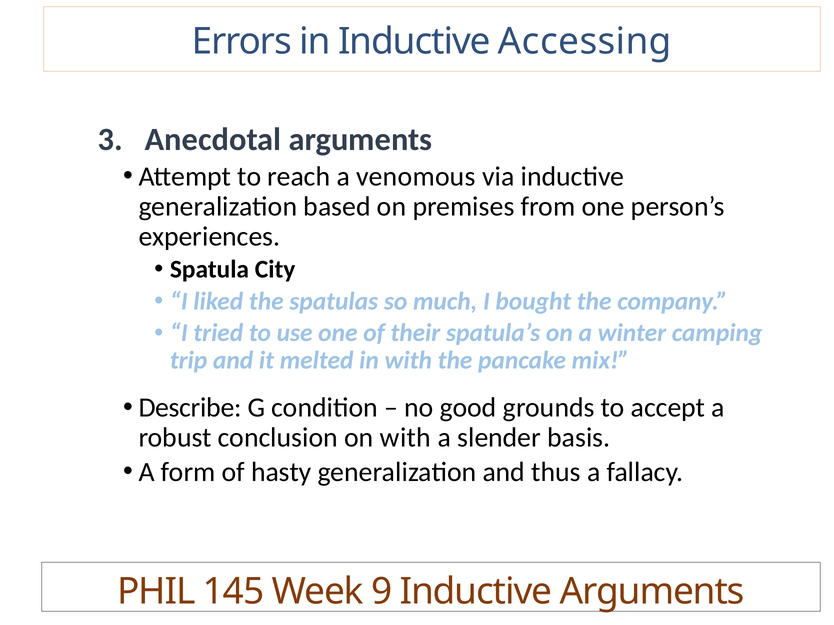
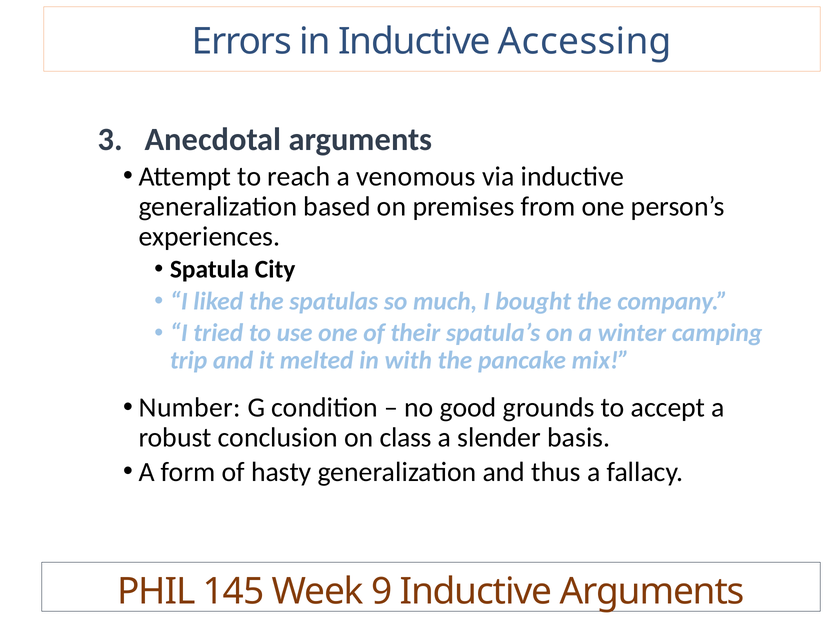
Describe: Describe -> Number
on with: with -> class
